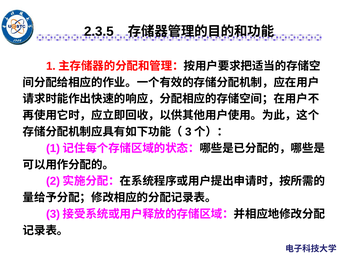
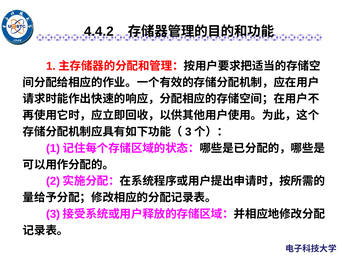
2.3.5: 2.3.5 -> 4.4.2
